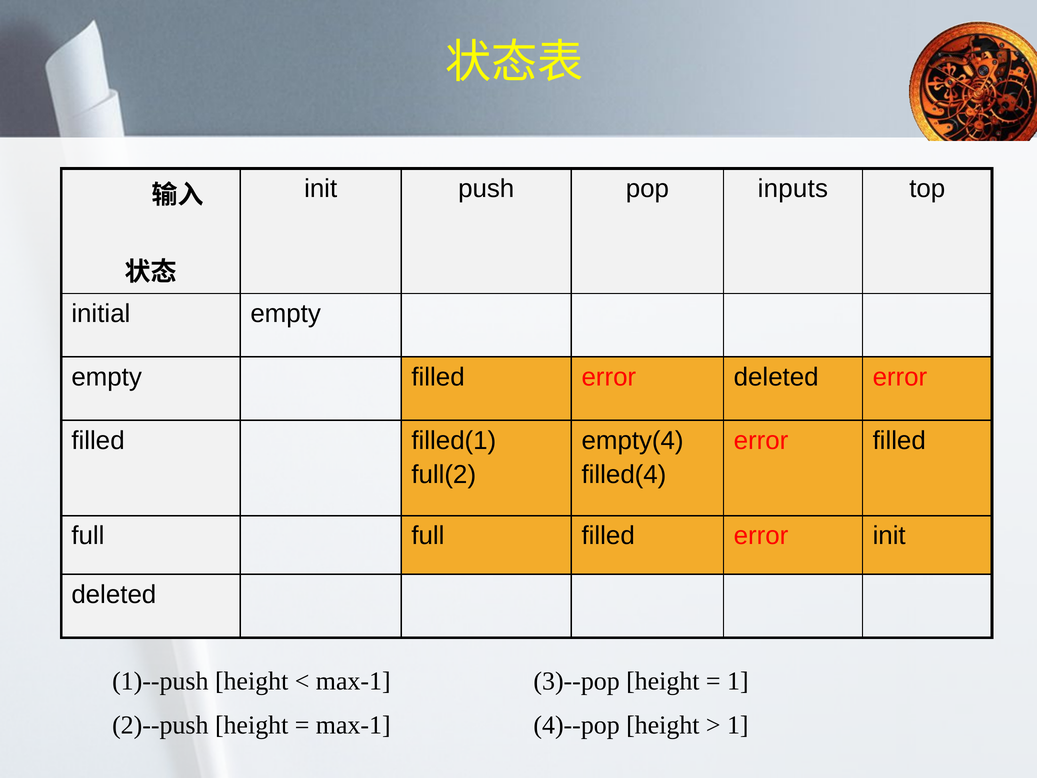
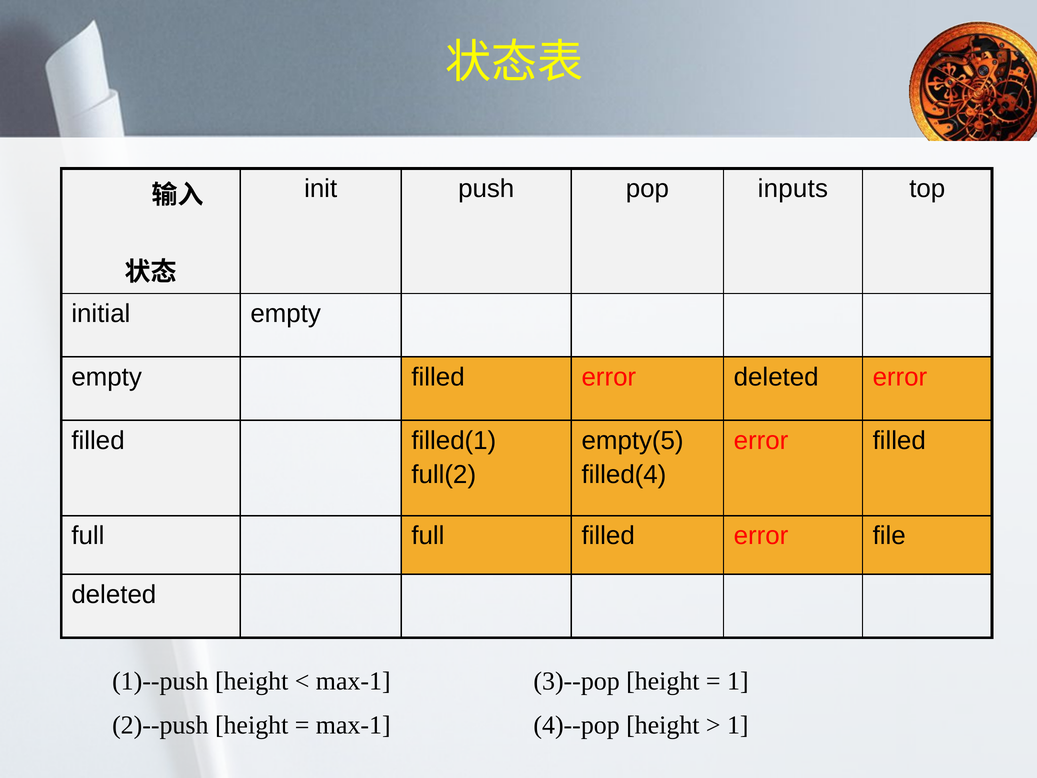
empty(4: empty(4 -> empty(5
error init: init -> file
